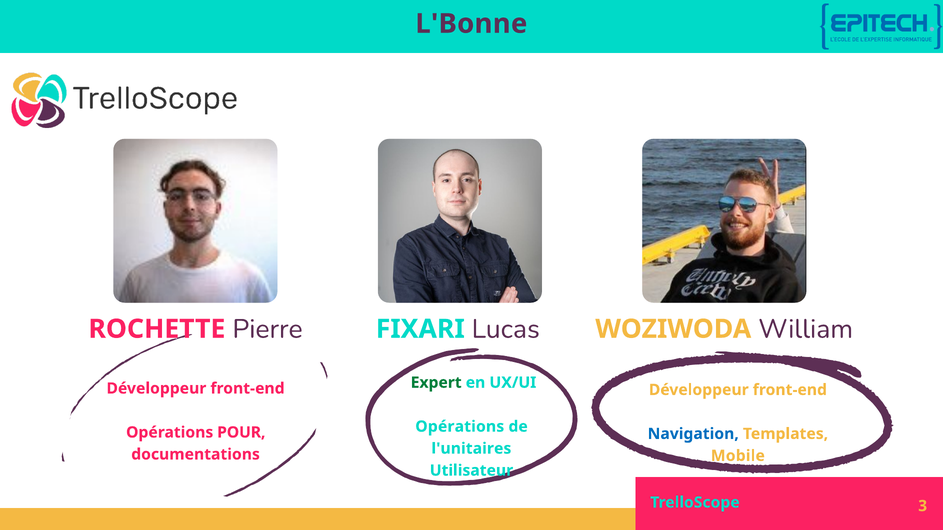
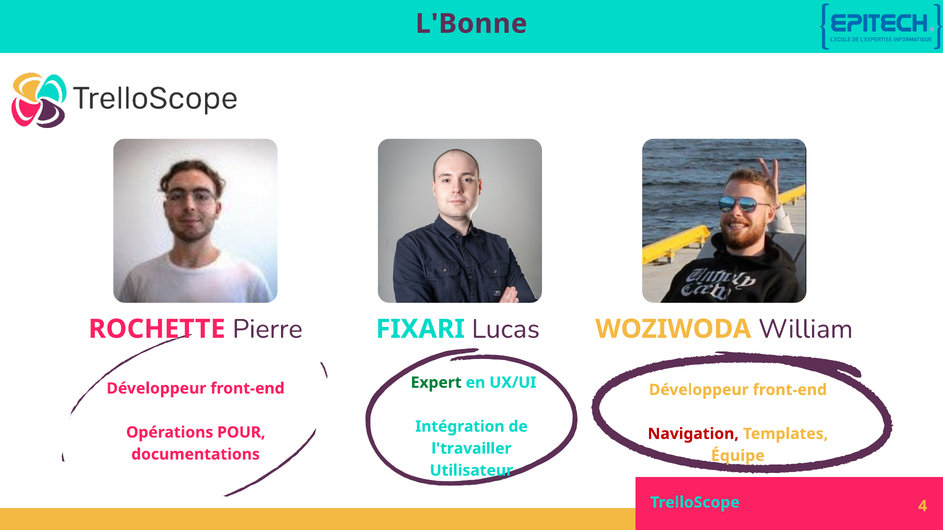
Opérations at (460, 427): Opérations -> Intégration
Navigation colour: blue -> red
l'unitaires: l'unitaires -> l'travailler
Mobile: Mobile -> Équipe
3: 3 -> 4
